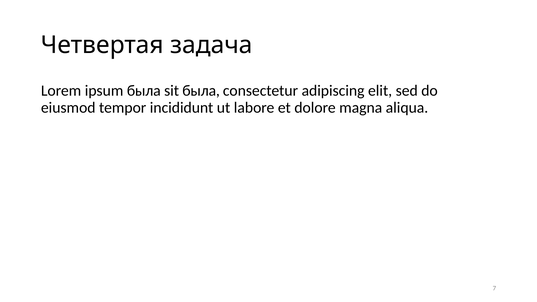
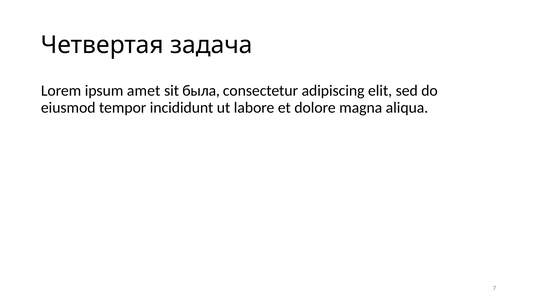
ipsum была: была -> amet
